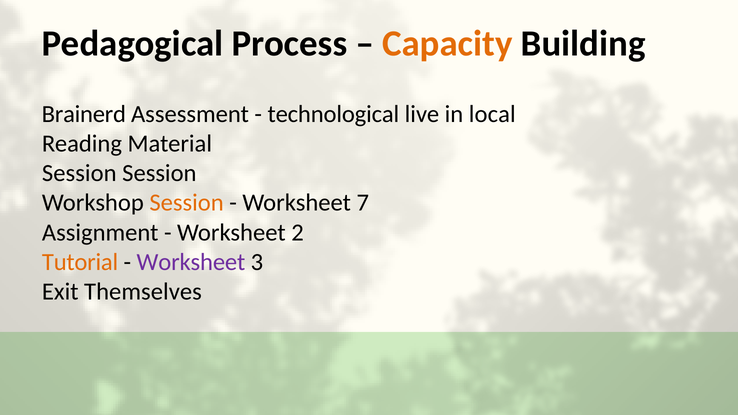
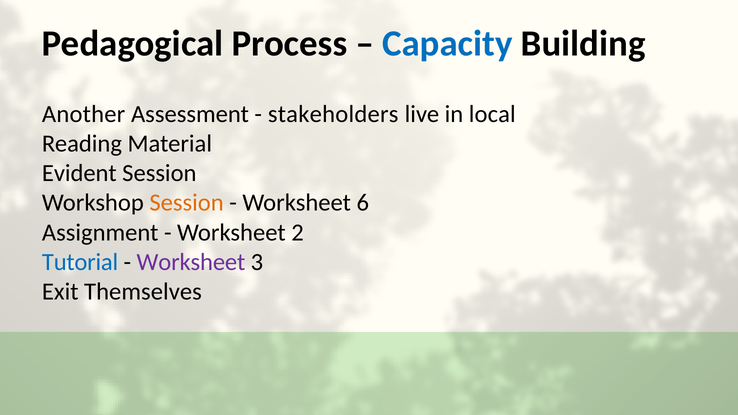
Capacity colour: orange -> blue
Brainerd: Brainerd -> Another
technological: technological -> stakeholders
Session at (79, 173): Session -> Evident
7: 7 -> 6
Tutorial colour: orange -> blue
